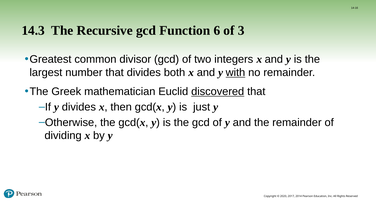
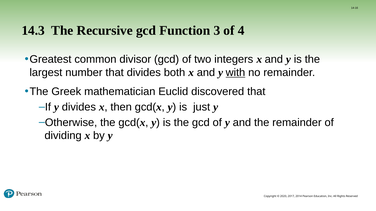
6: 6 -> 3
3: 3 -> 4
discovered underline: present -> none
